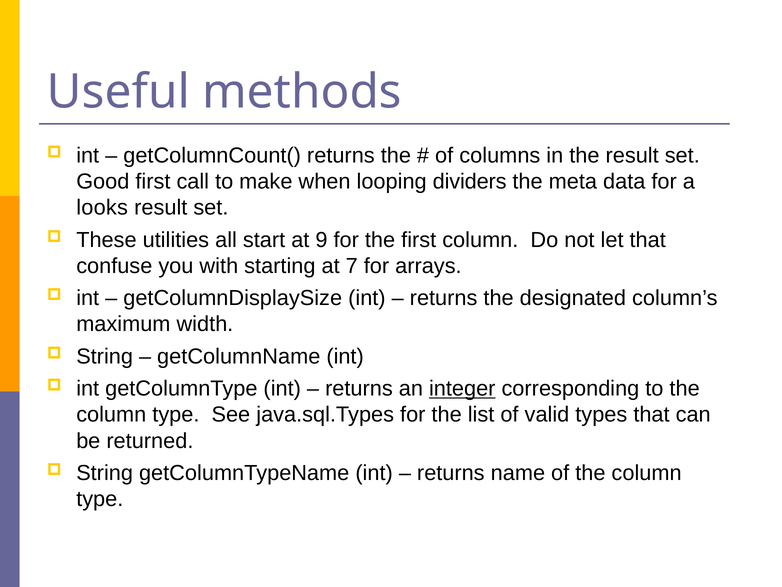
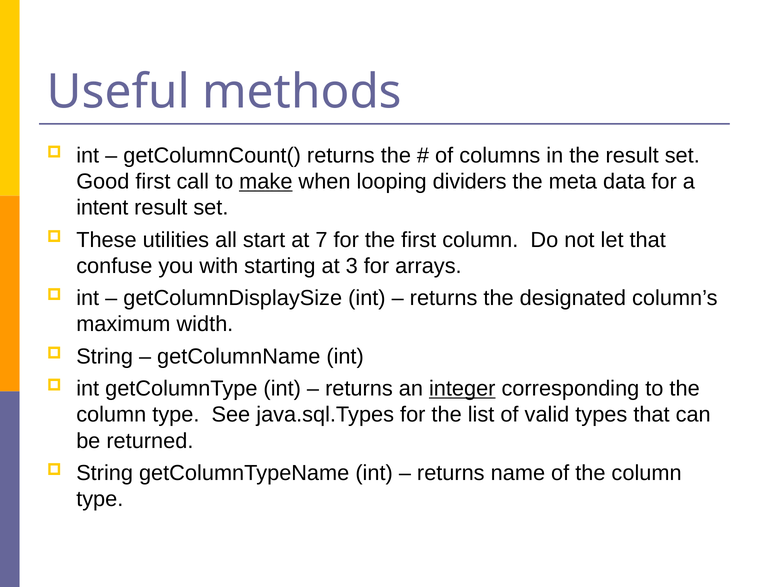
make underline: none -> present
looks: looks -> intent
9: 9 -> 7
7: 7 -> 3
